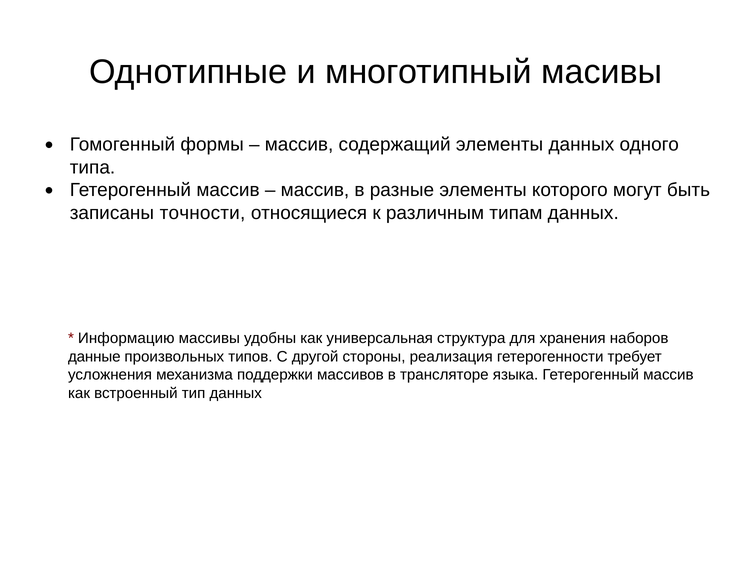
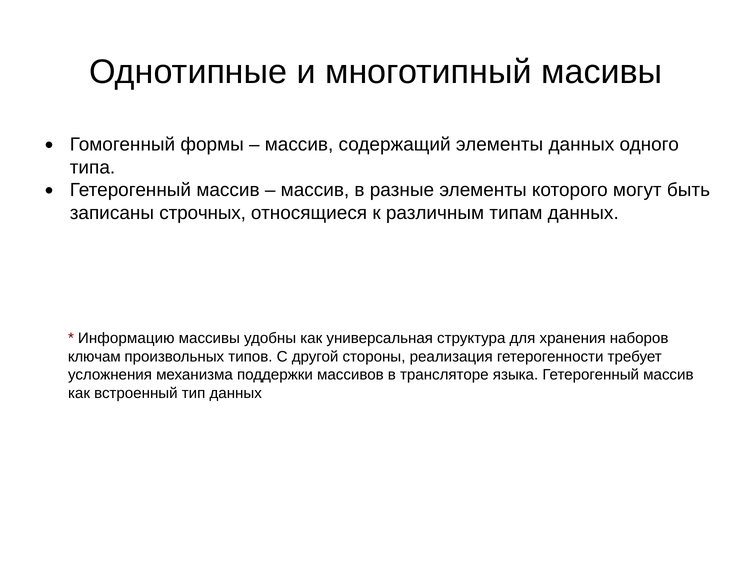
точности: точности -> строчных
данные: данные -> ключам
